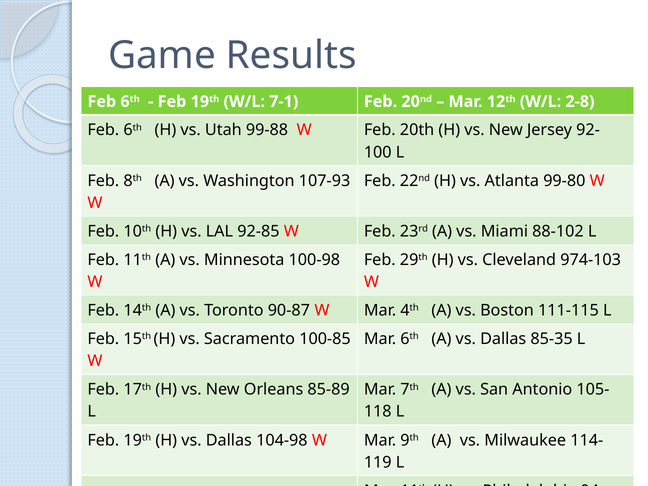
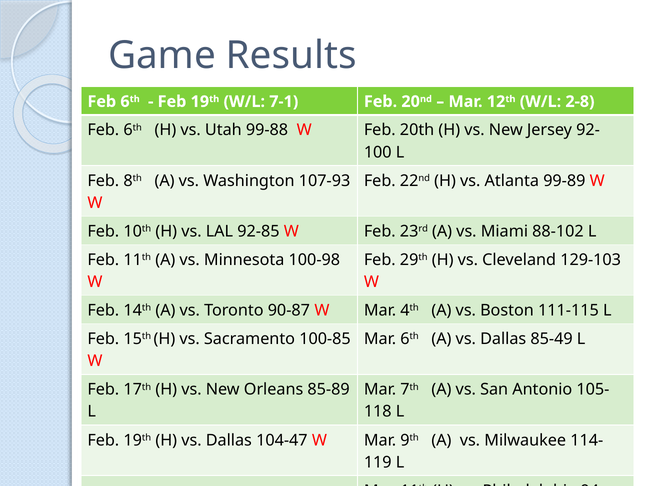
99-80: 99-80 -> 99-89
974-103: 974-103 -> 129-103
85-35: 85-35 -> 85-49
104-98: 104-98 -> 104-47
